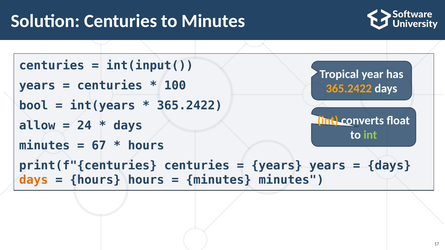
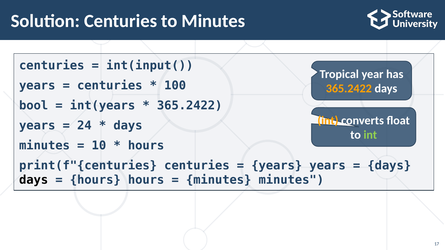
allow at (37, 126): allow -> years
67: 67 -> 10
days at (34, 180) colour: orange -> black
